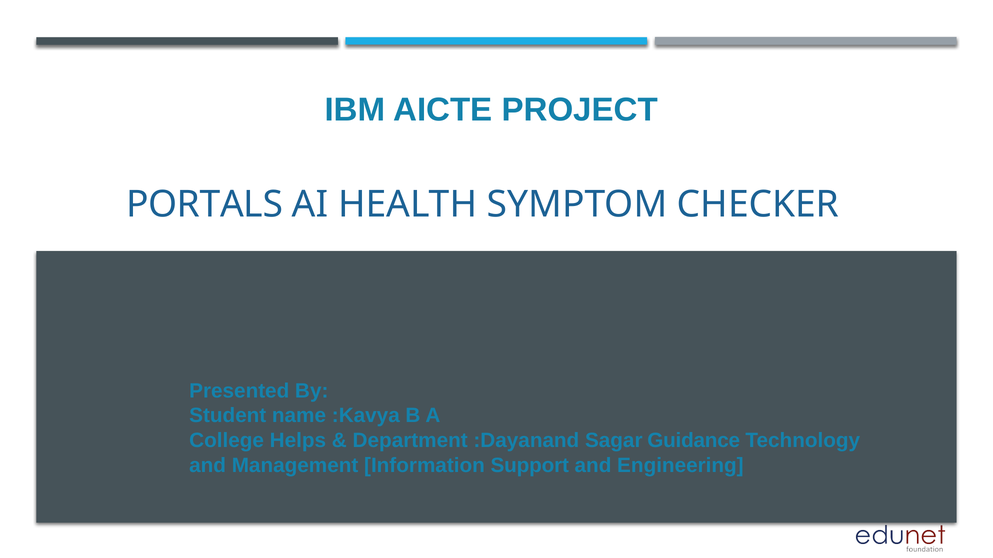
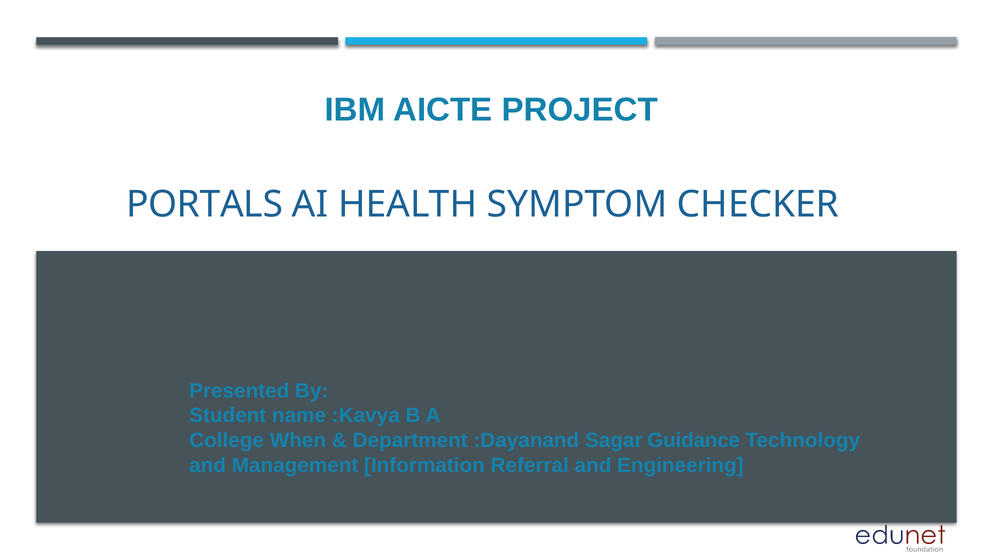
Helps: Helps -> When
Support: Support -> Referral
